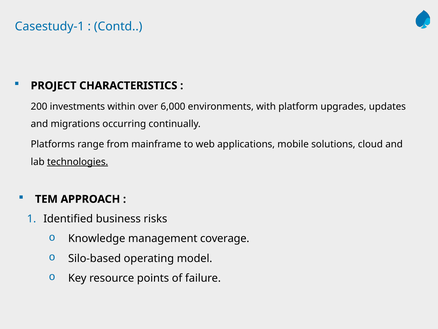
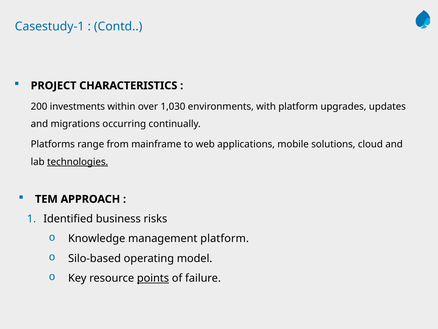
6,000: 6,000 -> 1,030
management coverage: coverage -> platform
points underline: none -> present
